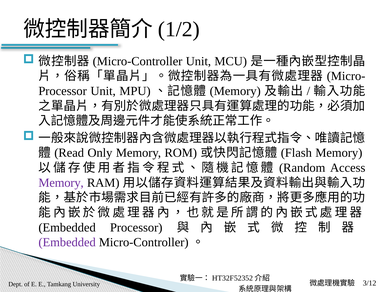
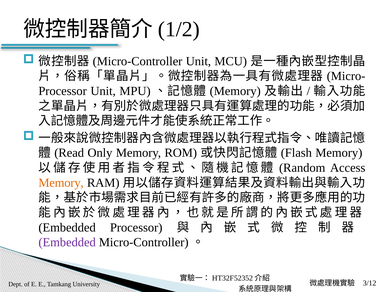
Memory at (61, 183) colour: purple -> orange
